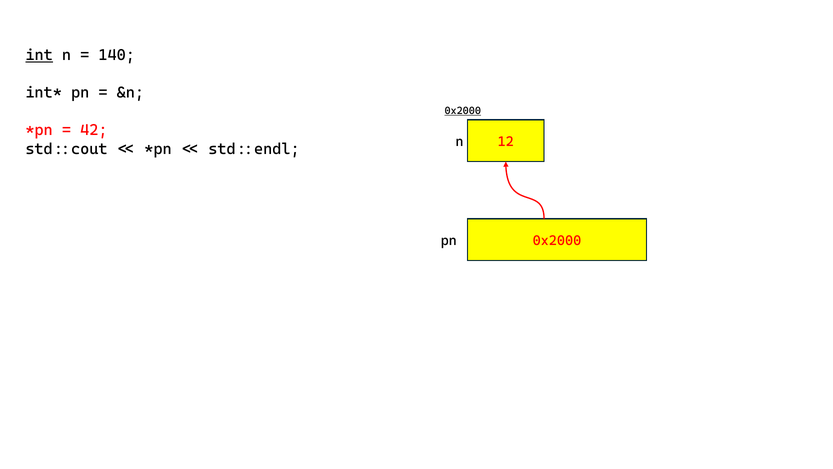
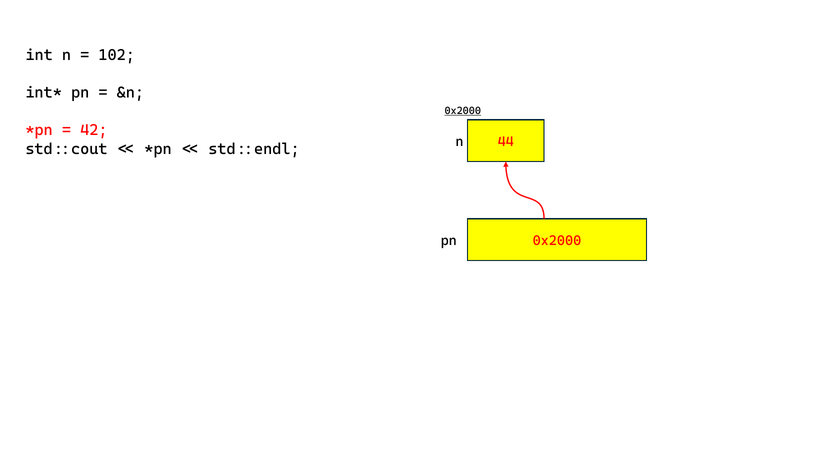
int underline: present -> none
140: 140 -> 102
12: 12 -> 44
